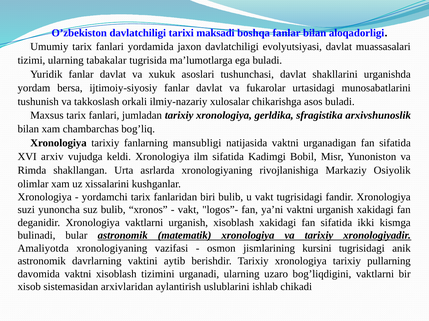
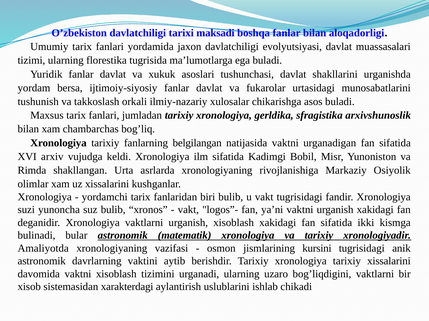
tabakalar: tabakalar -> florestika
mansubligi: mansubligi -> belgilangan
tarixiy pullarning: pullarning -> xissalarini
arxivlaridan: arxivlaridan -> xarakterdagi
